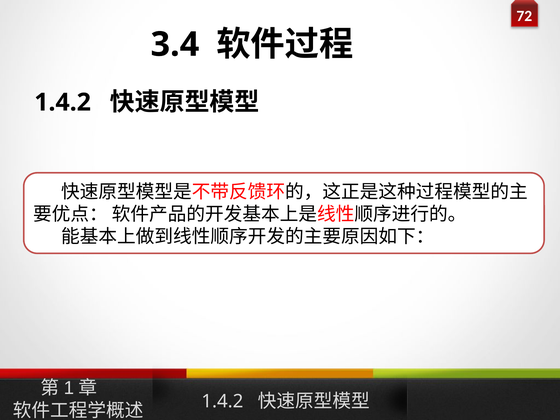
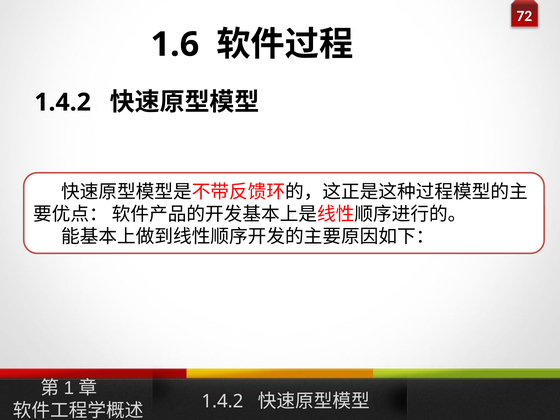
3.4: 3.4 -> 1.6
